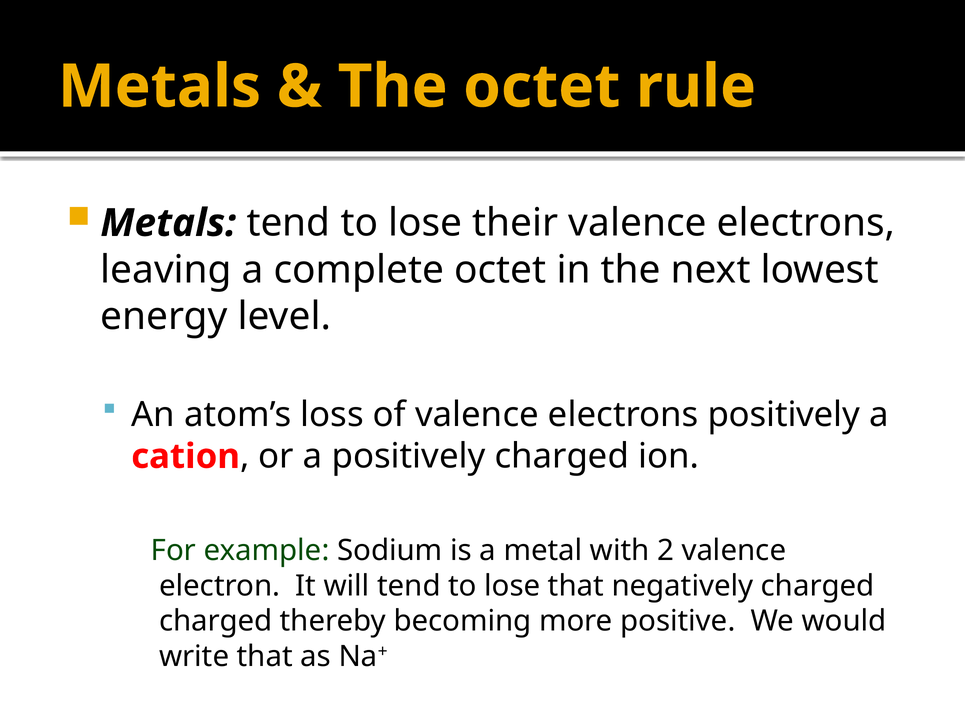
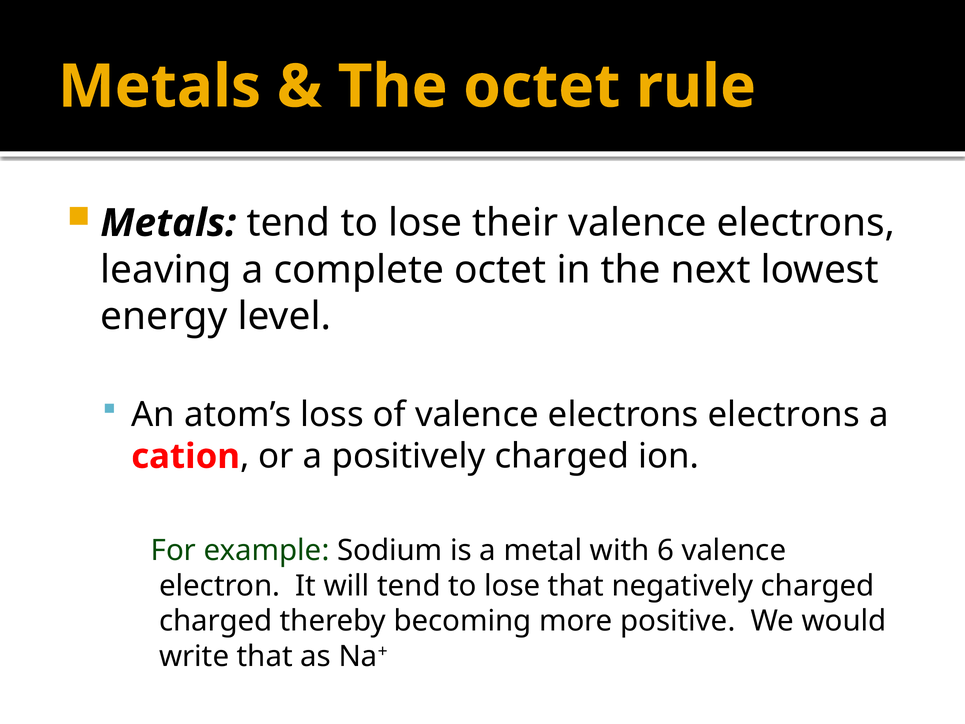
electrons positively: positively -> electrons
2: 2 -> 6
